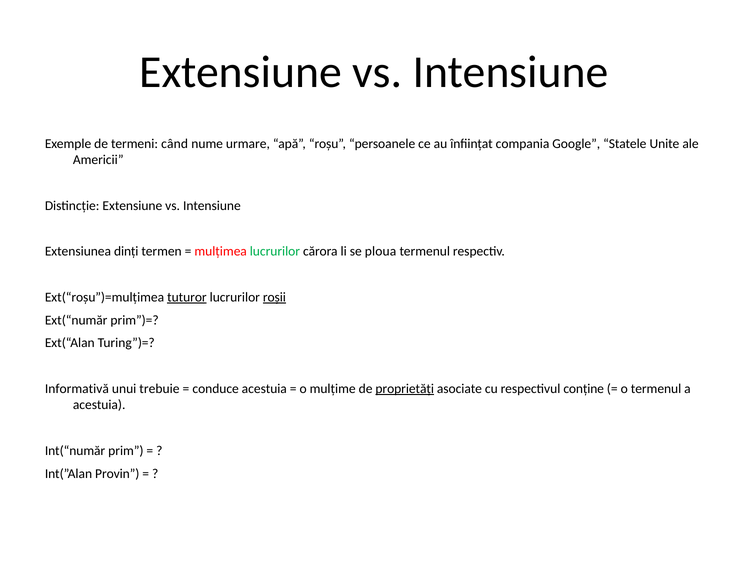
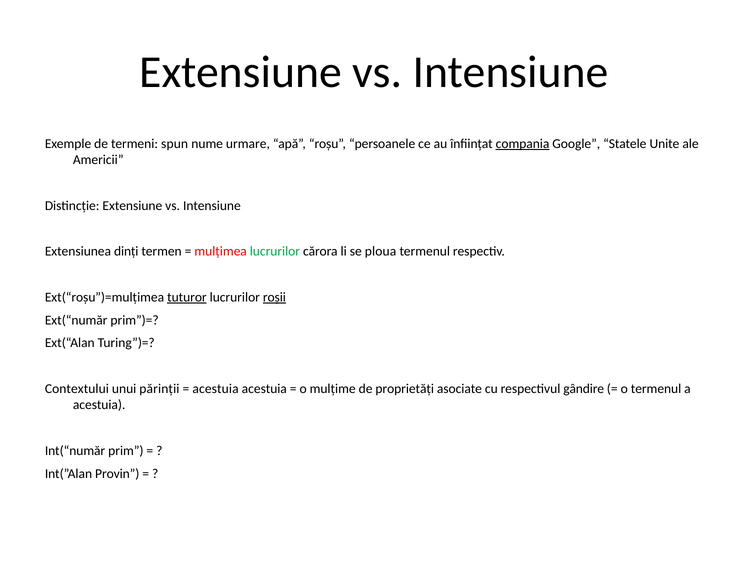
când: când -> spun
compania underline: none -> present
Informativă: Informativă -> Contextului
trebuie: trebuie -> părinții
conduce at (216, 389): conduce -> acestuia
proprietăți underline: present -> none
conține: conține -> gândire
